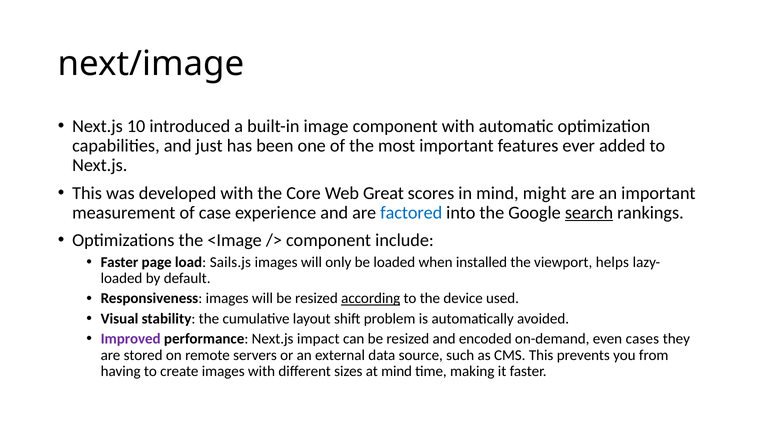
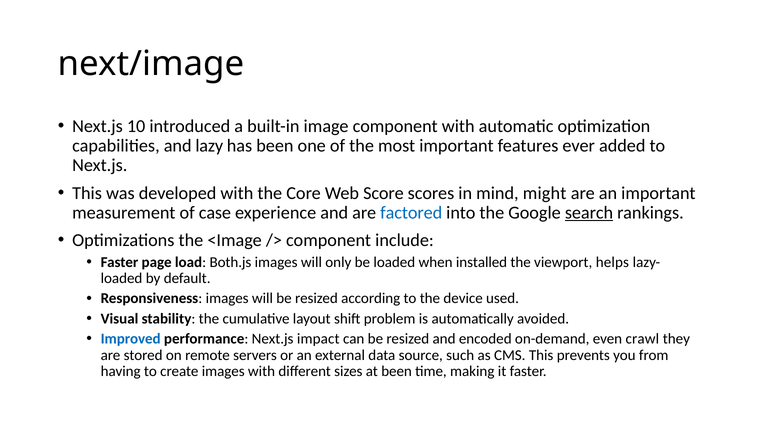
just: just -> lazy
Great: Great -> Score
Sails.js: Sails.js -> Both.js
according underline: present -> none
Improved colour: purple -> blue
cases: cases -> crawl
at mind: mind -> been
